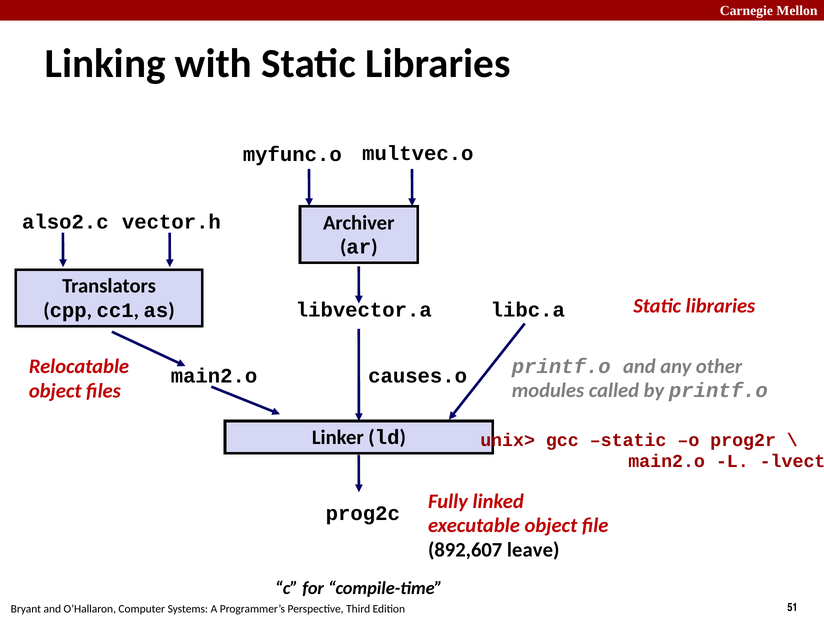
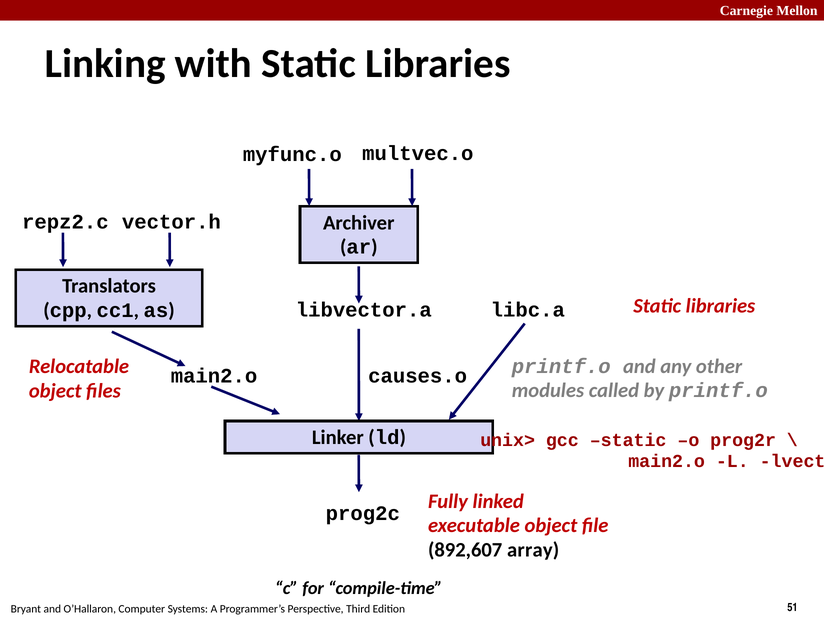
also2.c: also2.c -> repz2.c
leave: leave -> array
